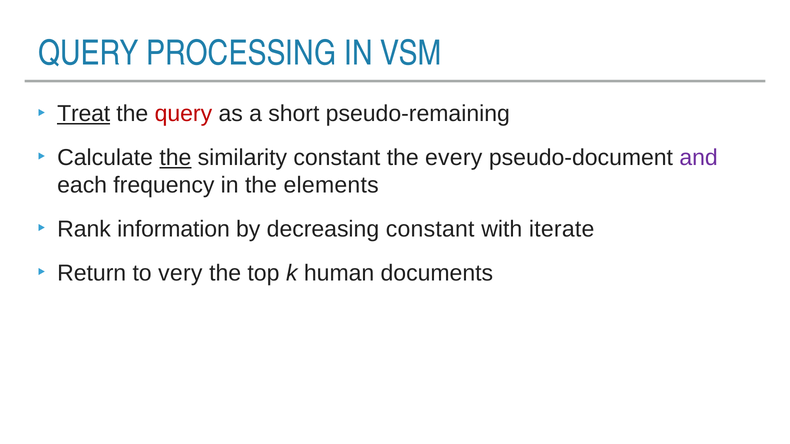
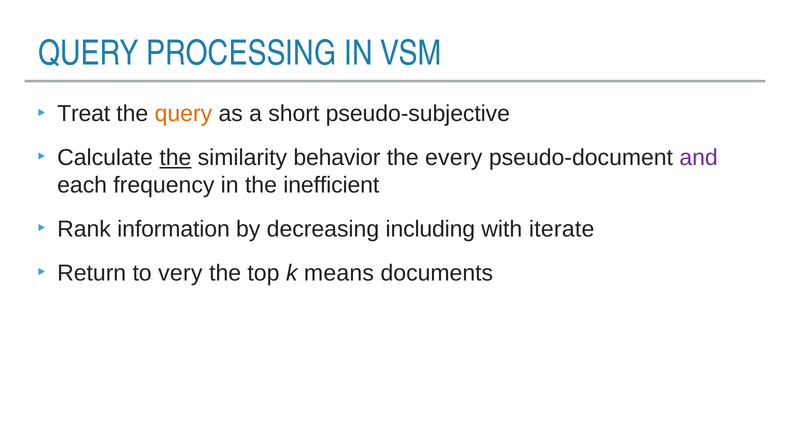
Treat underline: present -> none
query at (183, 114) colour: red -> orange
pseudo-remaining: pseudo-remaining -> pseudo-subjective
similarity constant: constant -> behavior
elements: elements -> inefficient
decreasing constant: constant -> including
human: human -> means
